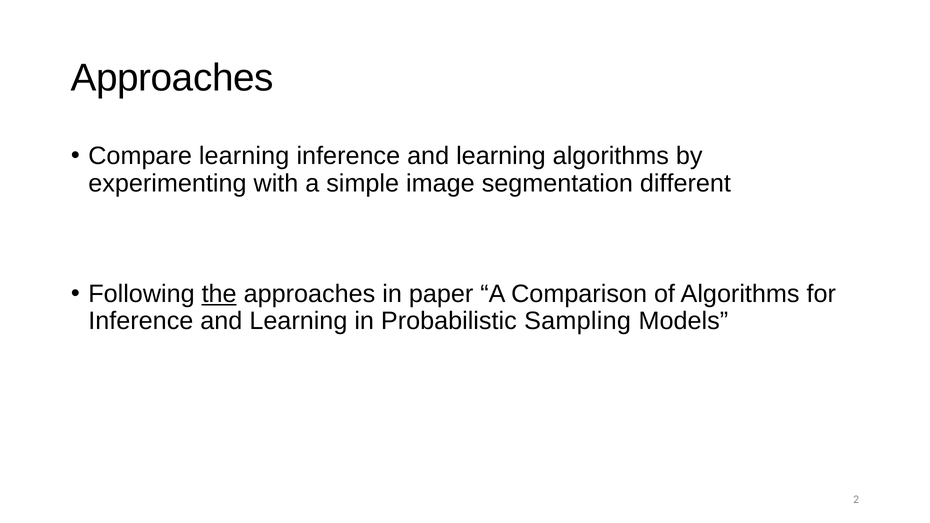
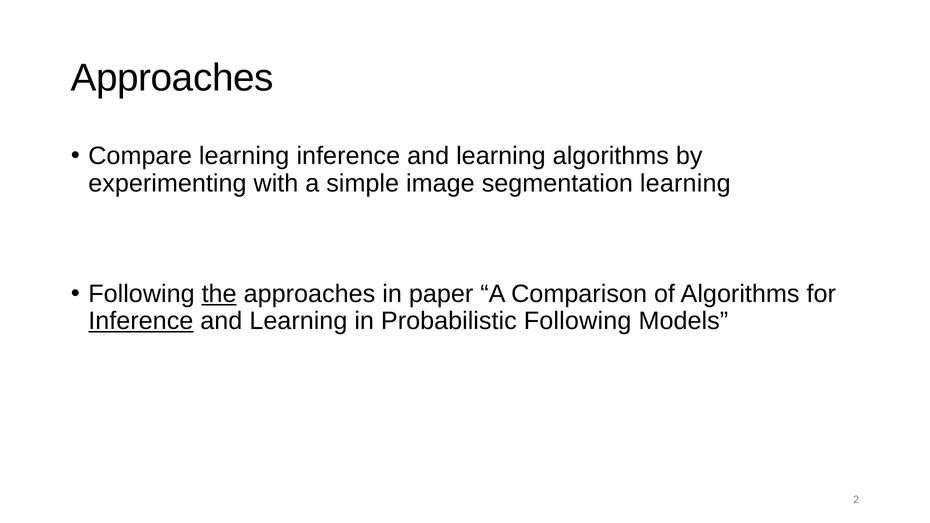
segmentation different: different -> learning
Inference at (141, 321) underline: none -> present
Probabilistic Sampling: Sampling -> Following
